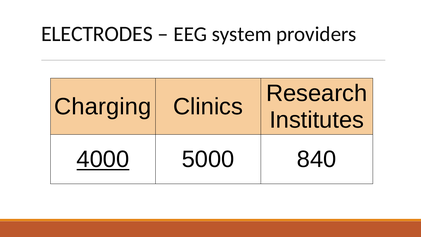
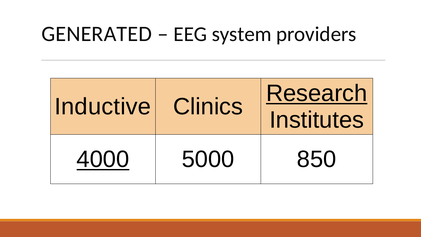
ELECTRODES: ELECTRODES -> GENERATED
Research underline: none -> present
Charging: Charging -> Inductive
840: 840 -> 850
